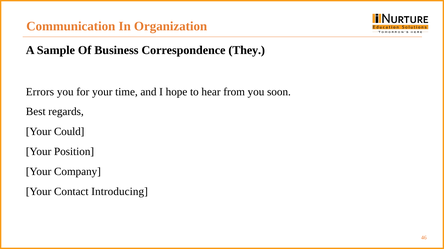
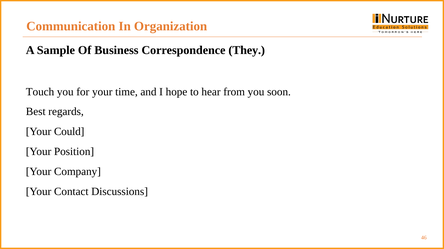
Errors: Errors -> Touch
Introducing: Introducing -> Discussions
